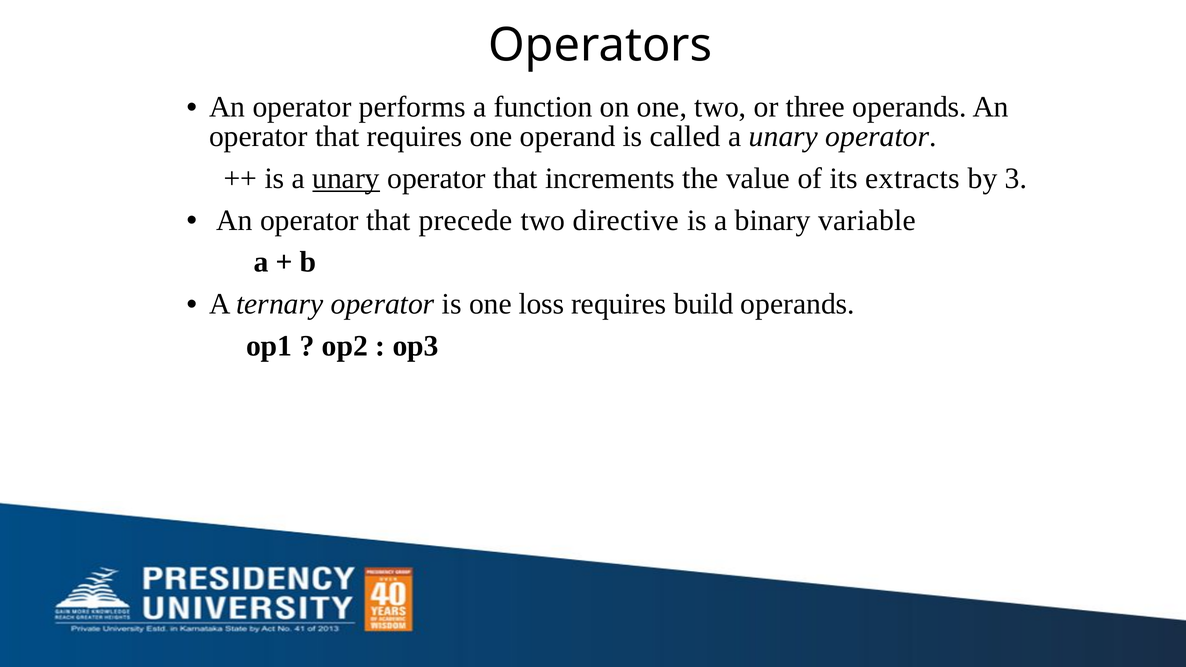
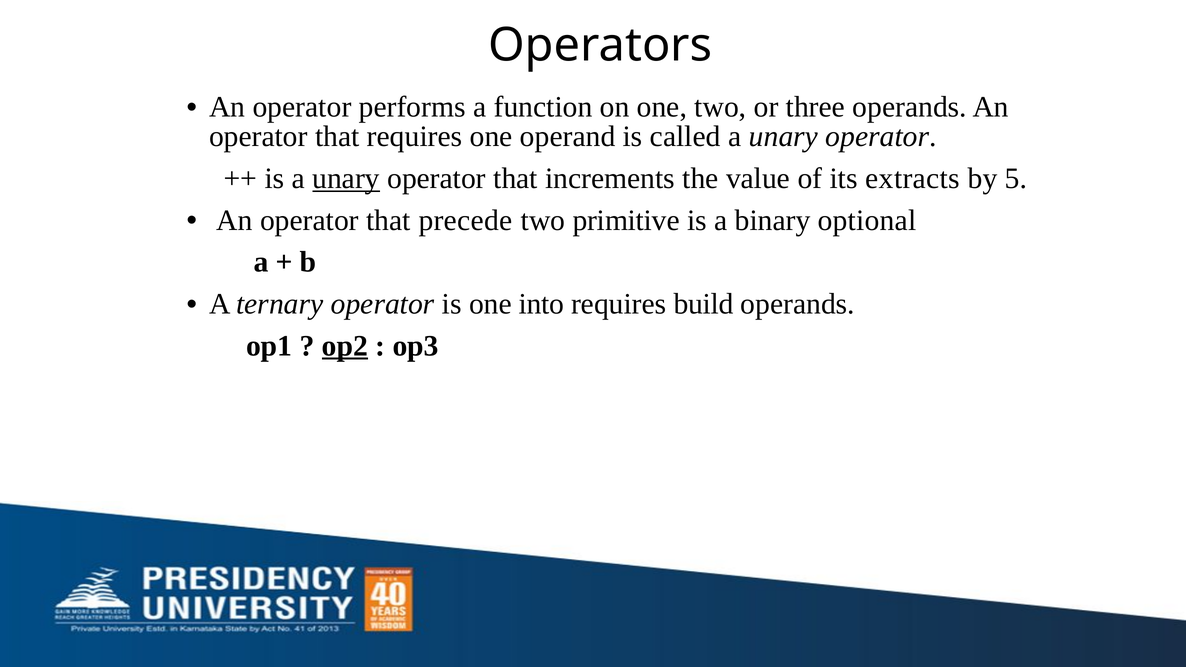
3: 3 -> 5
directive: directive -> primitive
variable: variable -> optional
loss: loss -> into
op2 underline: none -> present
